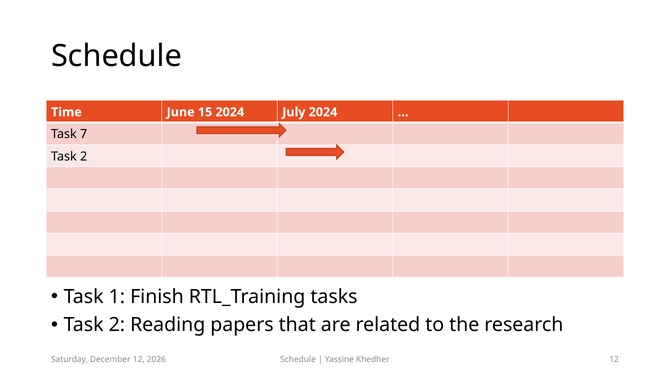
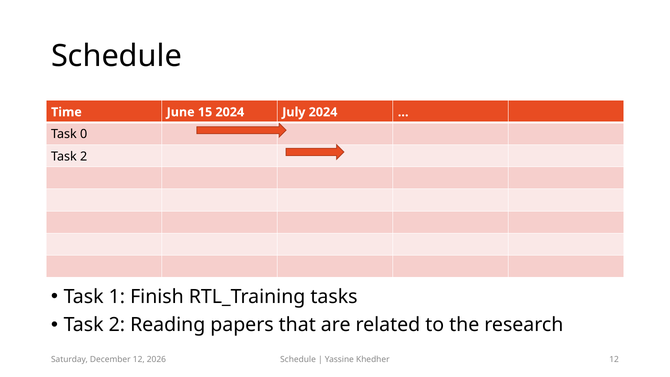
7: 7 -> 0
